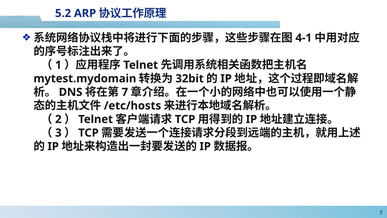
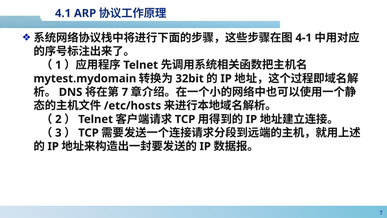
5.2: 5.2 -> 4.1
